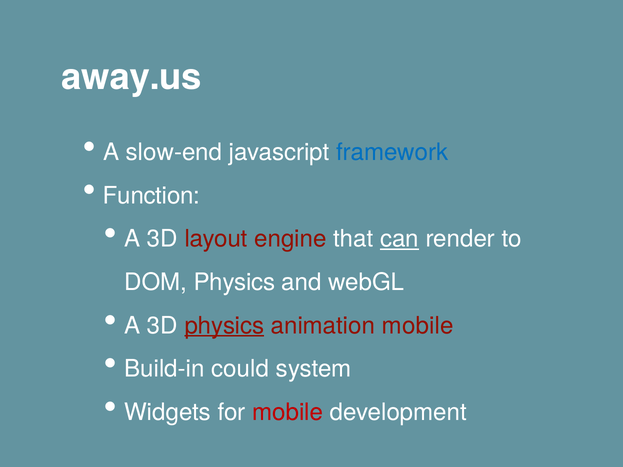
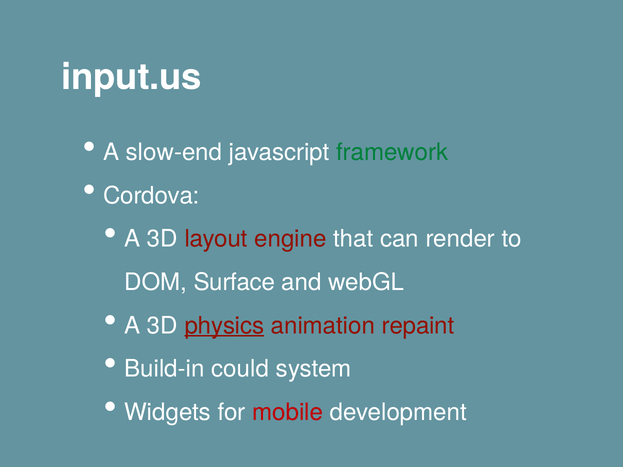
away.us: away.us -> input.us
framework colour: blue -> green
Function: Function -> Cordova
can underline: present -> none
DOM Physics: Physics -> Surface
animation mobile: mobile -> repaint
